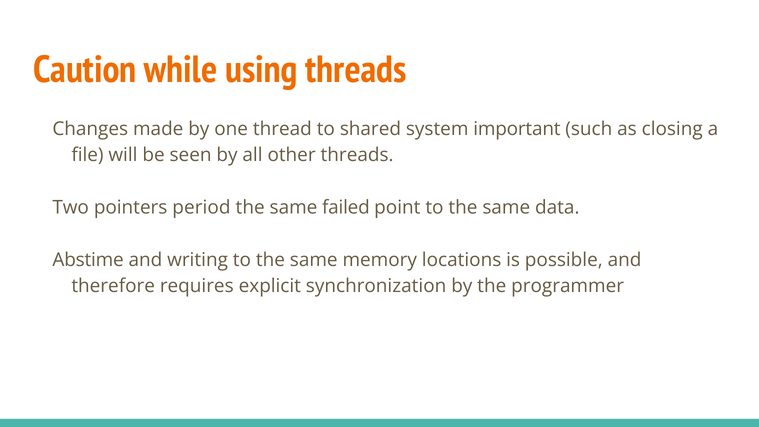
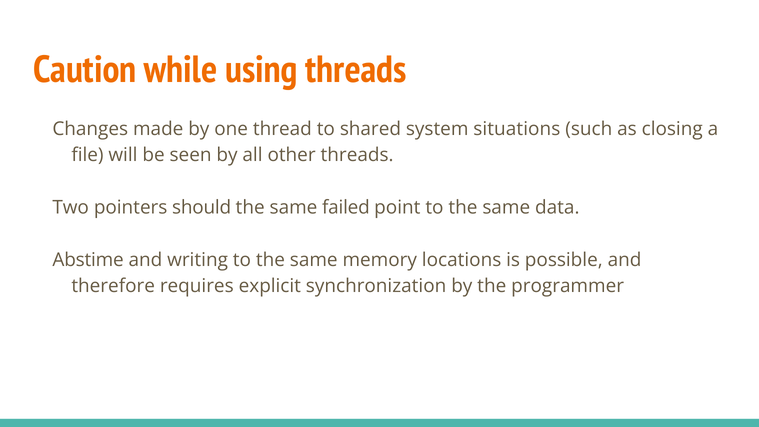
important: important -> situations
period: period -> should
